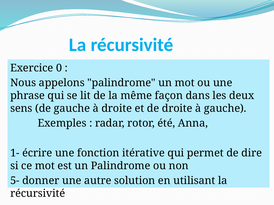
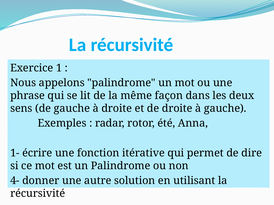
0: 0 -> 1
5-: 5- -> 4-
